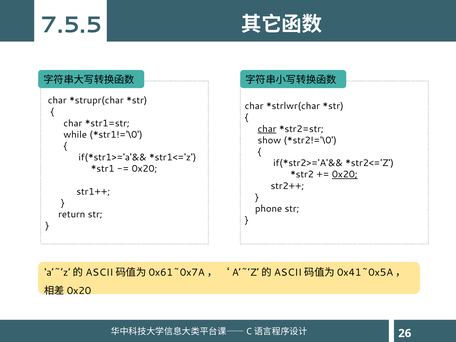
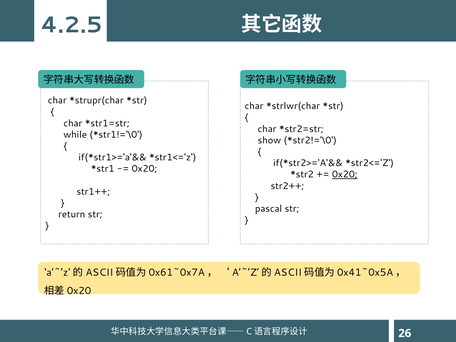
7.5.5: 7.5.5 -> 4.2.5
char at (267, 129) underline: present -> none
phone: phone -> pascal
